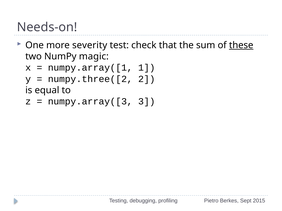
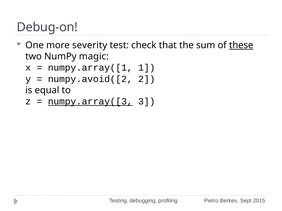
Needs-on: Needs-on -> Debug-on
numpy.three([2: numpy.three([2 -> numpy.avoid([2
numpy.array([3 underline: none -> present
